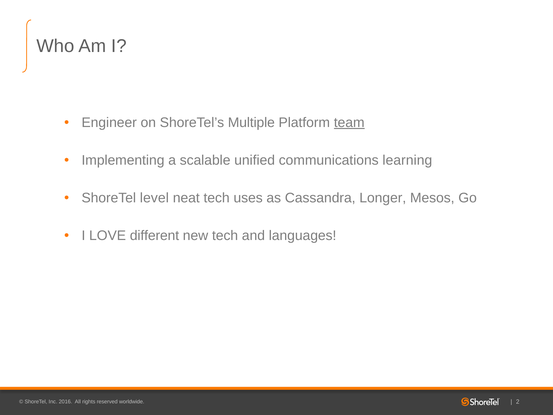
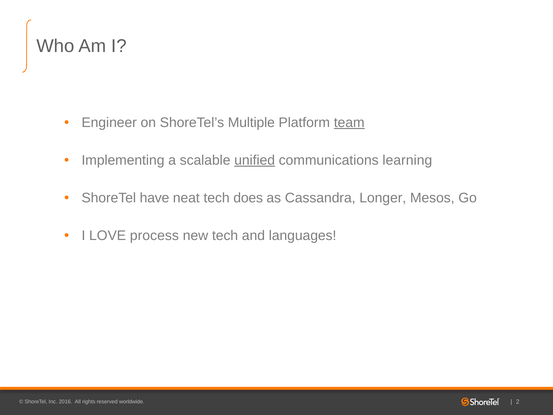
unified underline: none -> present
level: level -> have
uses: uses -> does
different: different -> process
